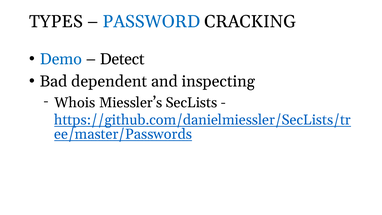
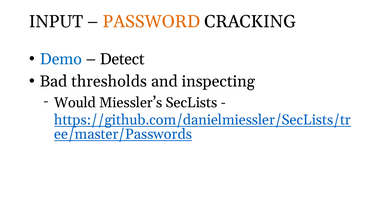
TYPES: TYPES -> INPUT
PASSWORD colour: blue -> orange
dependent: dependent -> thresholds
Whois: Whois -> Would
